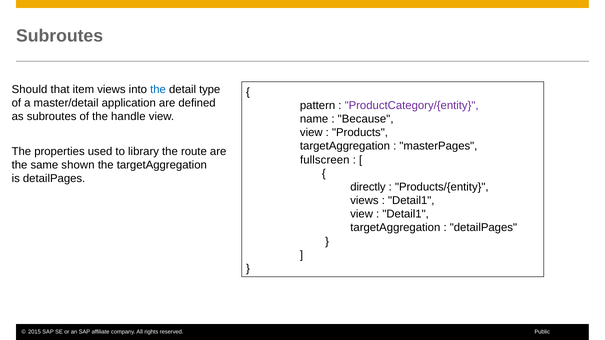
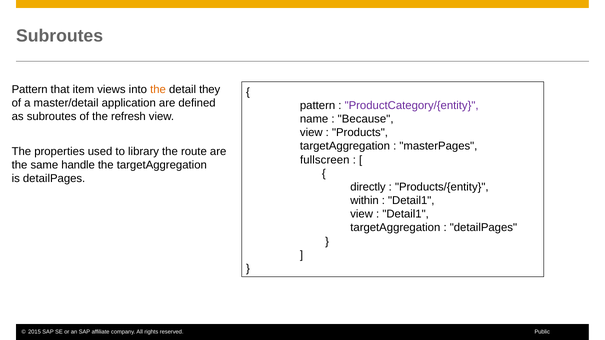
Should at (30, 90): Should -> Pattern
the at (158, 90) colour: blue -> orange
type: type -> they
handle: handle -> refresh
shown: shown -> handle
views at (364, 201): views -> within
